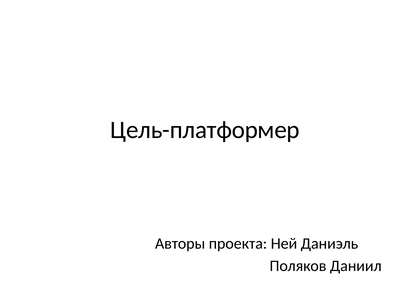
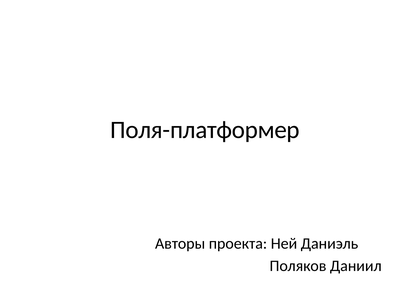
Цель-платформер: Цель-платформер -> Поля-платформер
